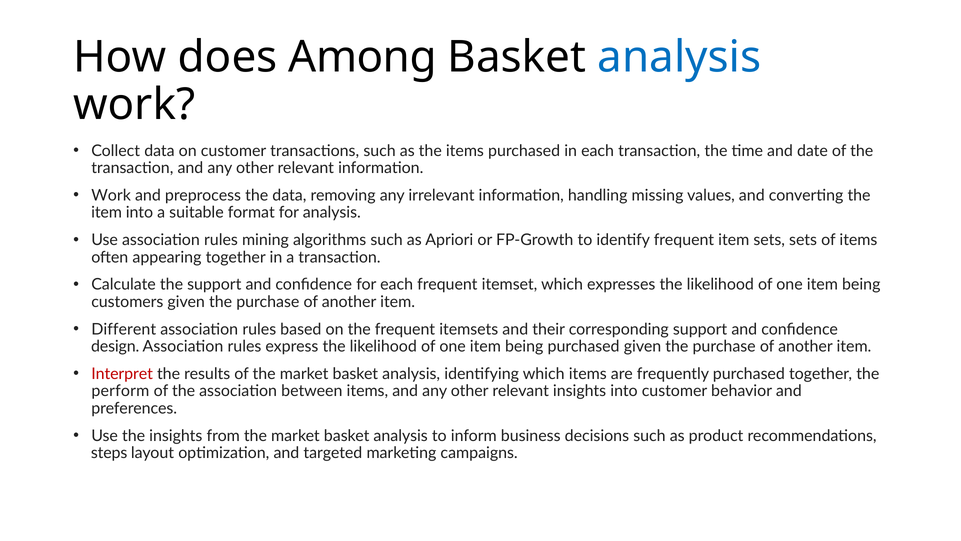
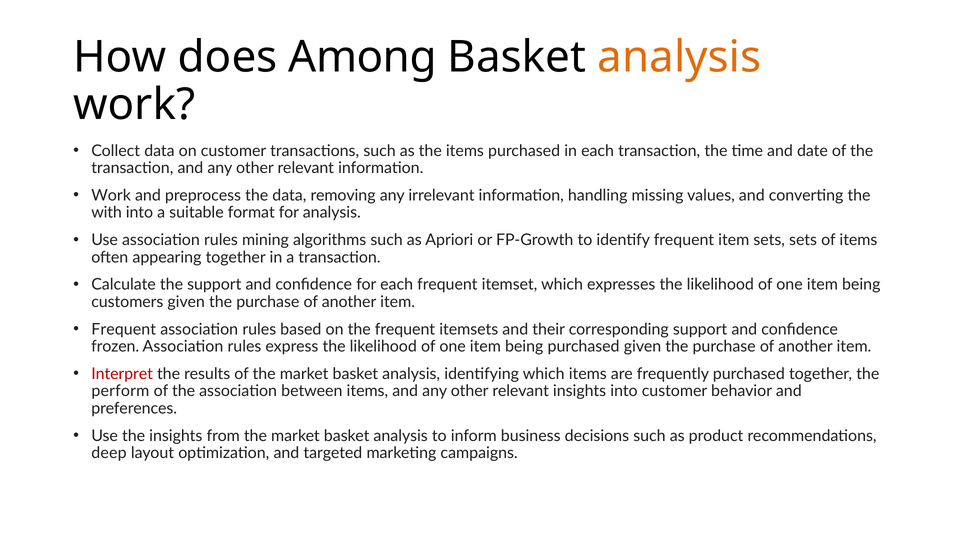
analysis at (679, 57) colour: blue -> orange
item at (107, 213): item -> with
Different at (124, 329): Different -> Frequent
design: design -> frozen
steps: steps -> deep
